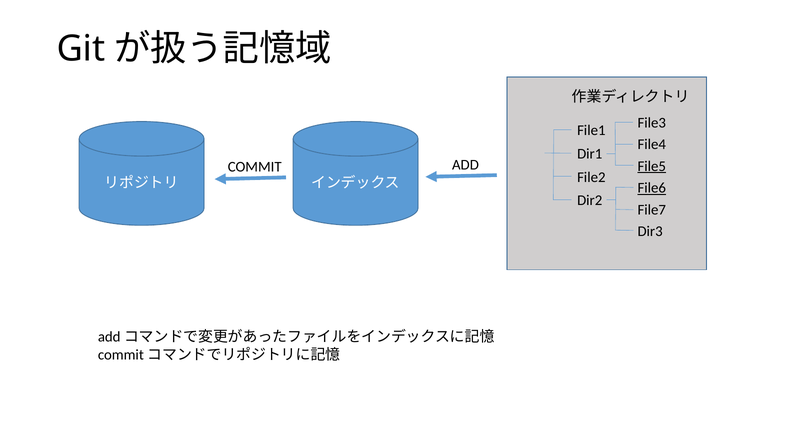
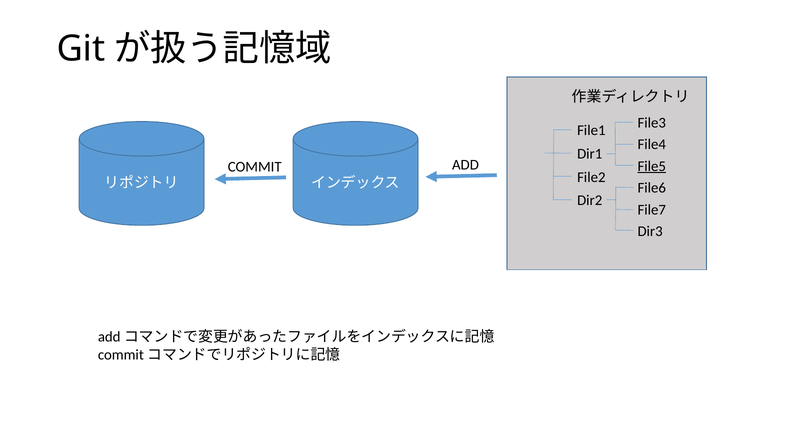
File6 underline: present -> none
